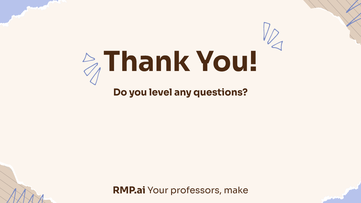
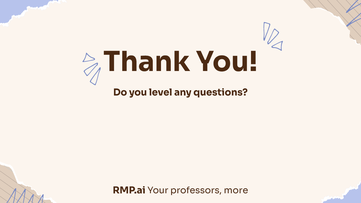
make: make -> more
